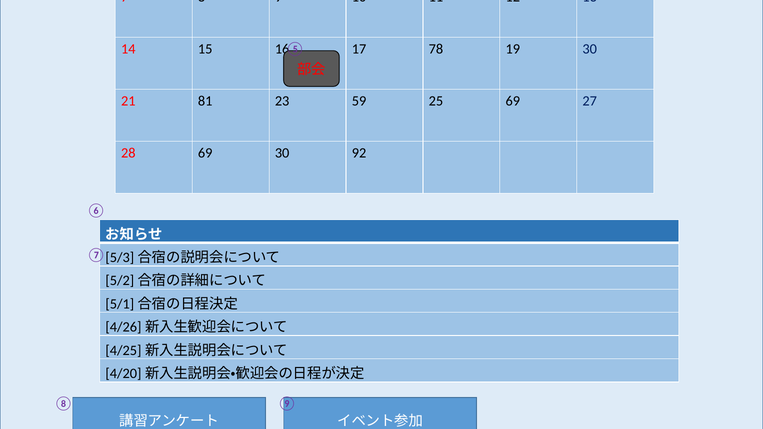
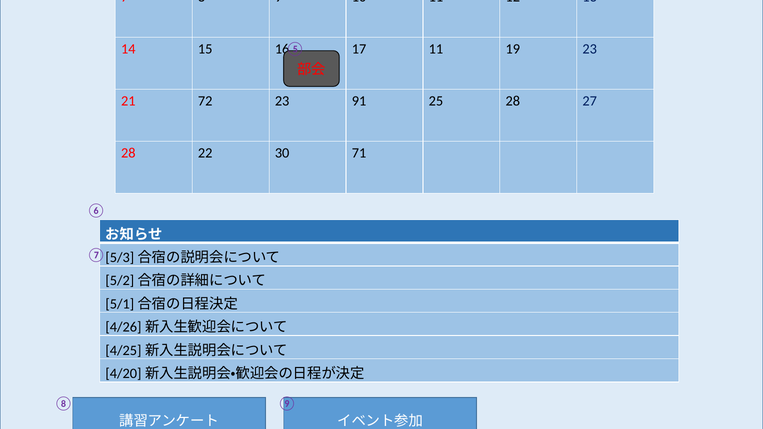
17 78: 78 -> 11
19 30: 30 -> 23
81: 81 -> 72
59: 59 -> 91
25 69: 69 -> 28
28 69: 69 -> 22
92: 92 -> 71
